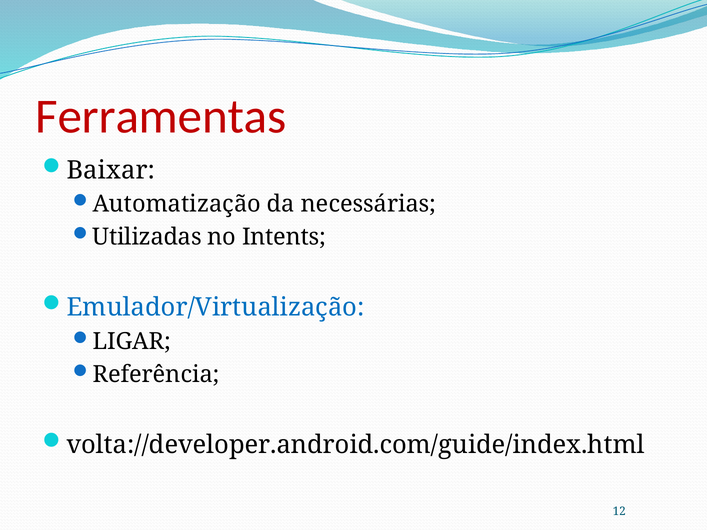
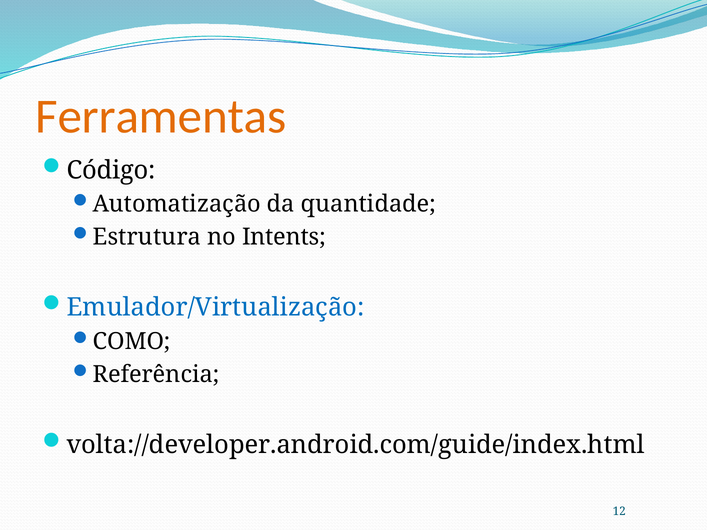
Ferramentas colour: red -> orange
Baixar: Baixar -> Código
necessárias: necessárias -> quantidade
Utilizadas: Utilizadas -> Estrutura
LIGAR: LIGAR -> COMO
